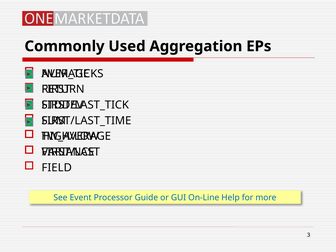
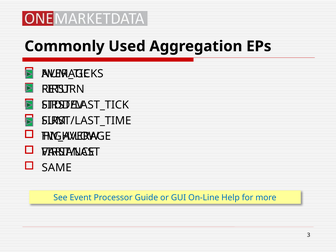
FIELD: FIELD -> SAME
